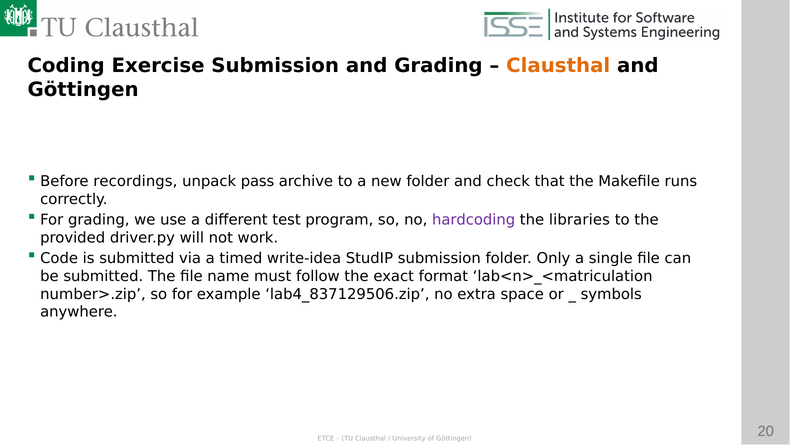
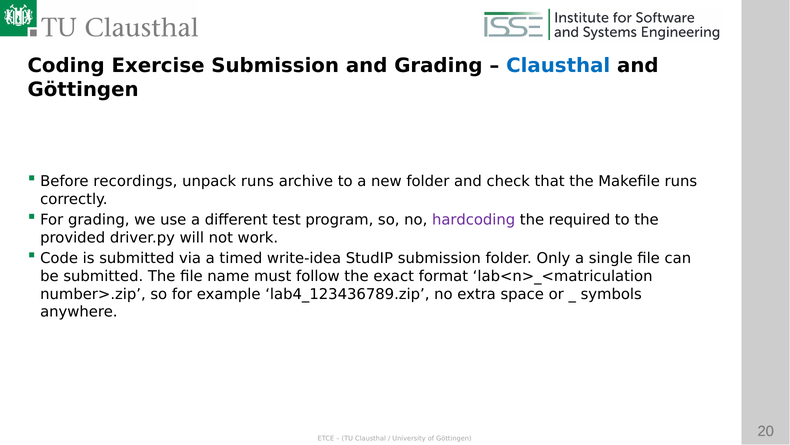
Clausthal at (558, 66) colour: orange -> blue
unpack pass: pass -> runs
libraries: libraries -> required
lab4_837129506.zip: lab4_837129506.zip -> lab4_123436789.zip
